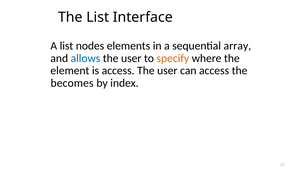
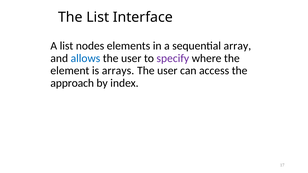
specify colour: orange -> purple
is access: access -> arrays
becomes: becomes -> approach
